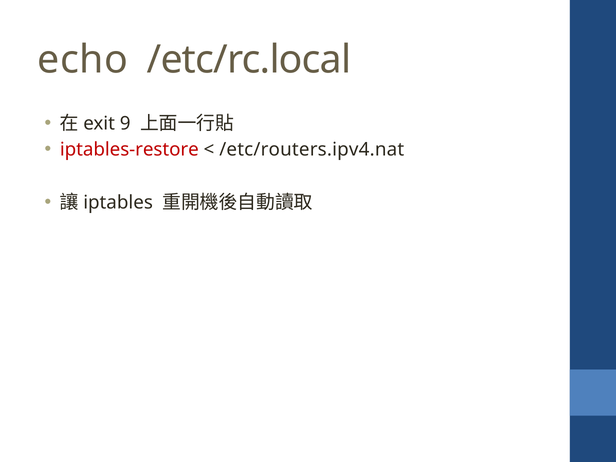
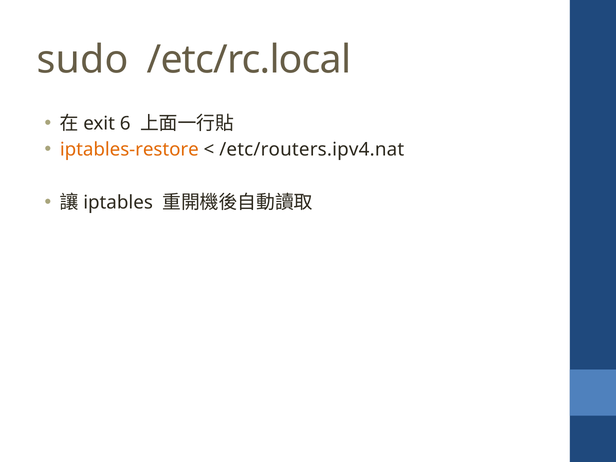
echo: echo -> sudo
9: 9 -> 6
iptables-restore colour: red -> orange
